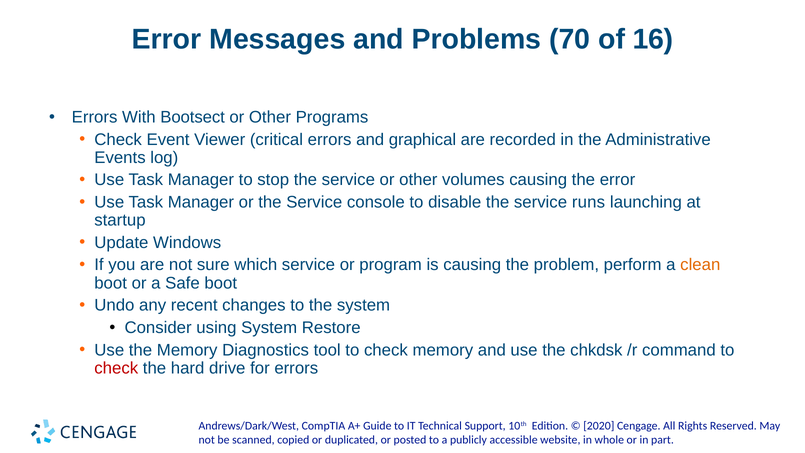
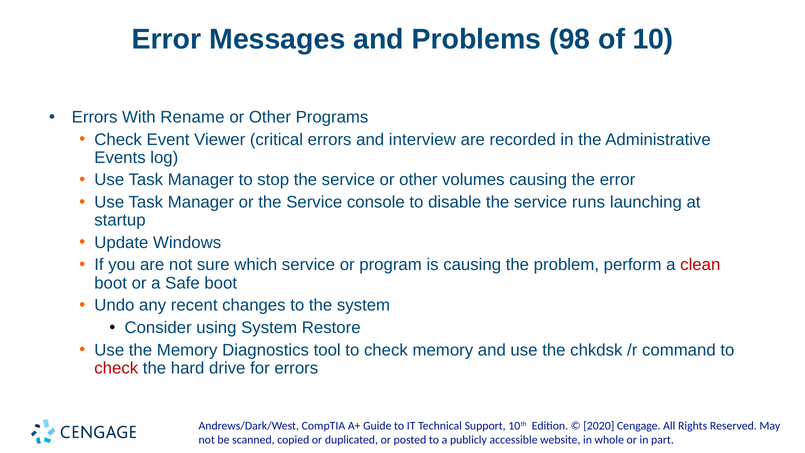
70: 70 -> 98
16: 16 -> 10
Bootsect: Bootsect -> Rename
graphical: graphical -> interview
clean colour: orange -> red
